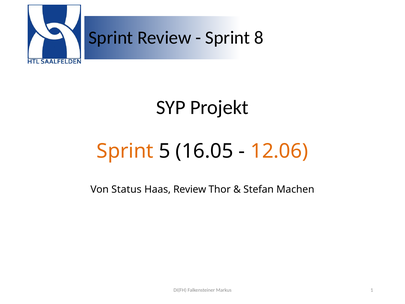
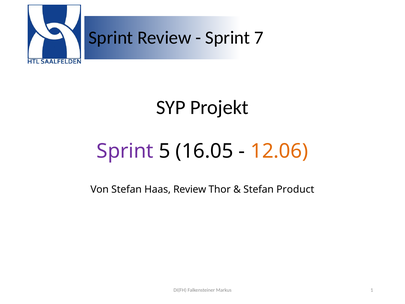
8: 8 -> 7
Sprint at (125, 151) colour: orange -> purple
Von Status: Status -> Stefan
Machen: Machen -> Product
